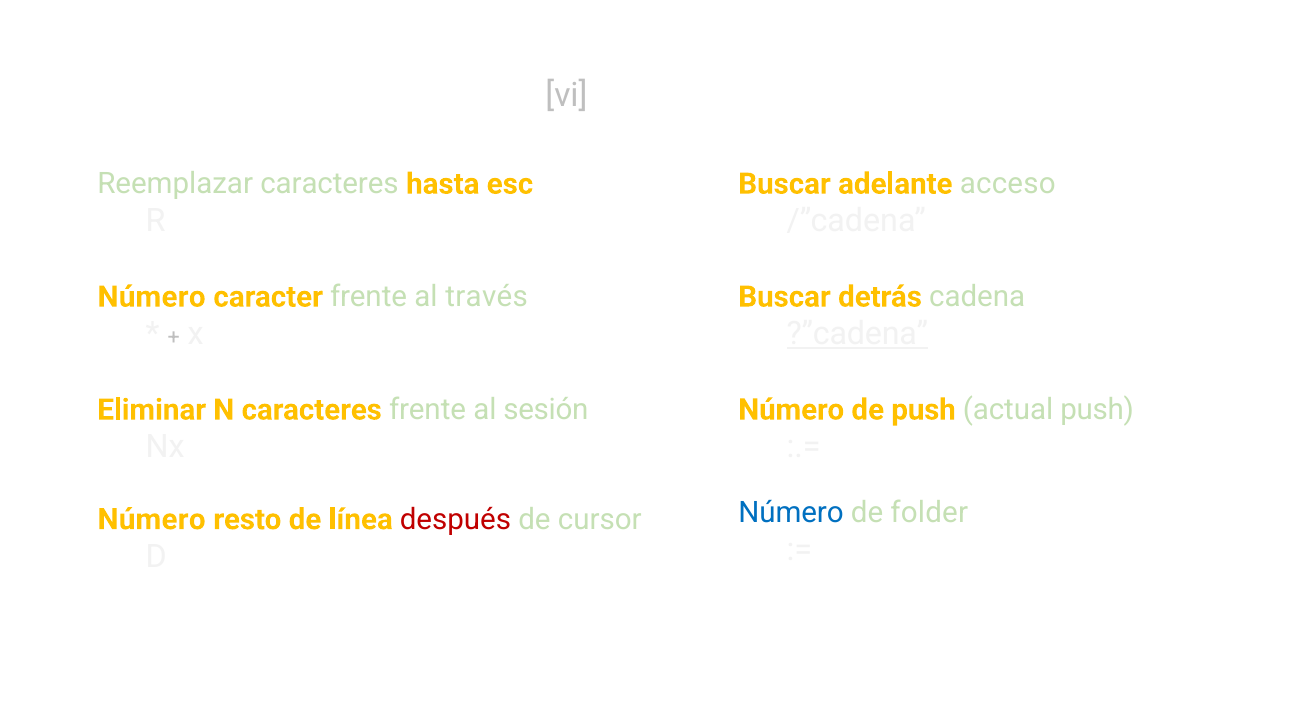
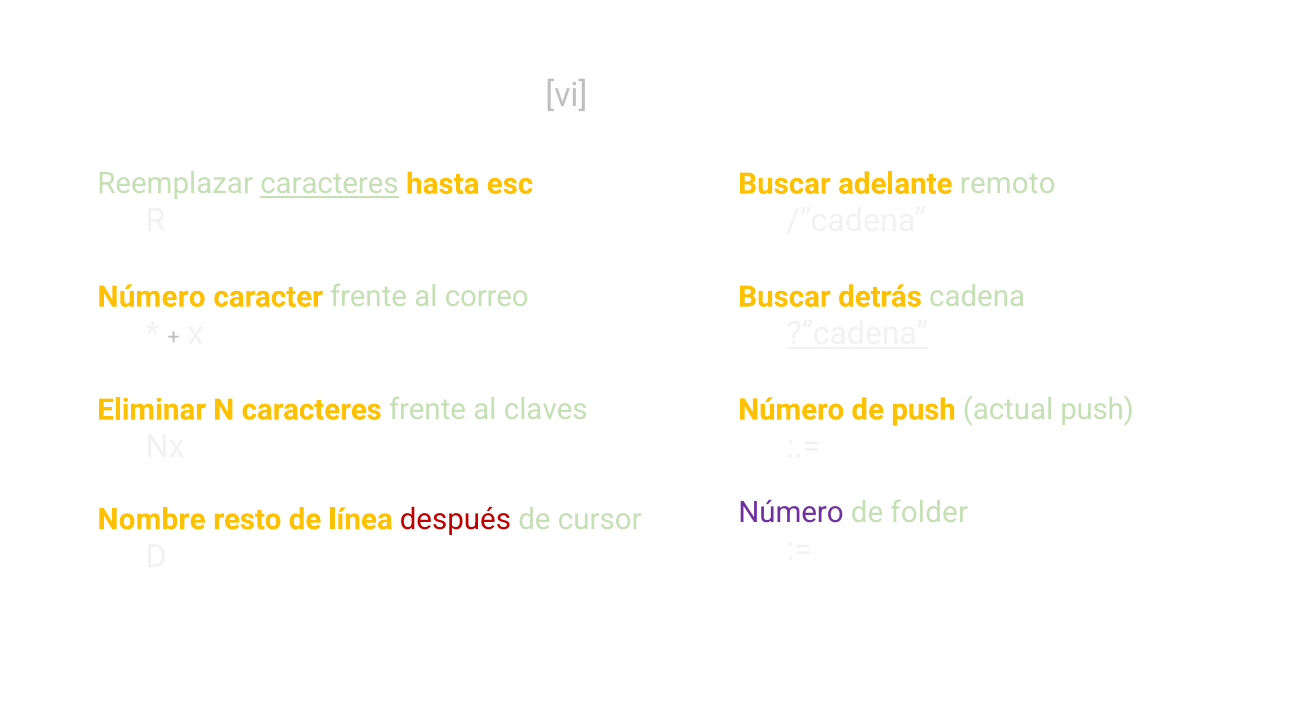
caracteres at (329, 184) underline: none -> present
acceso: acceso -> remoto
través: través -> correo
sesión: sesión -> claves
Número at (791, 513) colour: blue -> purple
Número at (152, 519): Número -> Nombre
